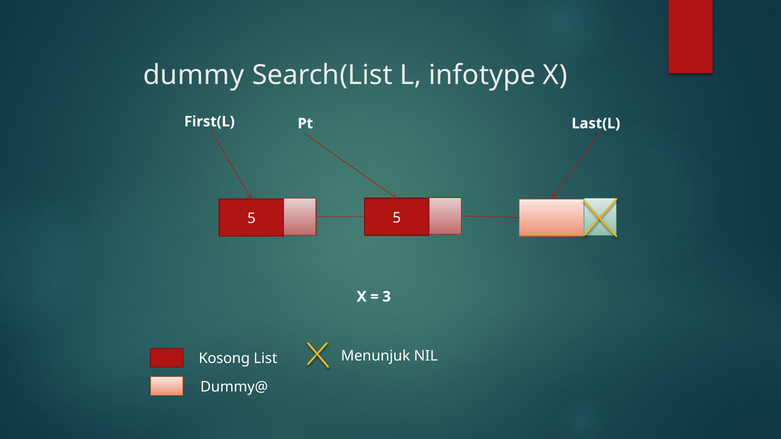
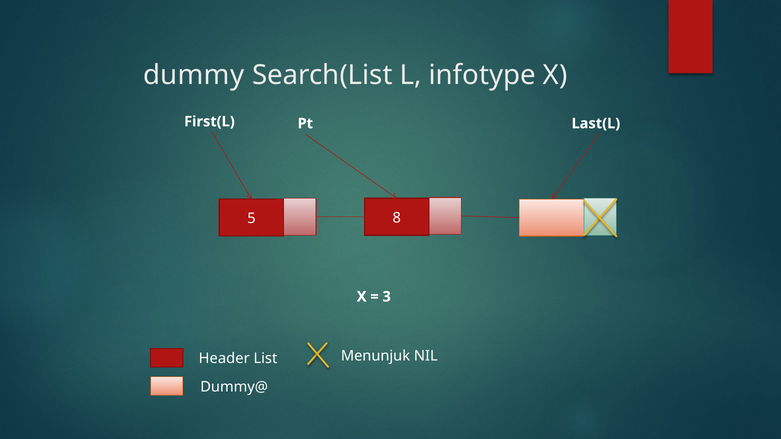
5 5: 5 -> 8
Kosong: Kosong -> Header
